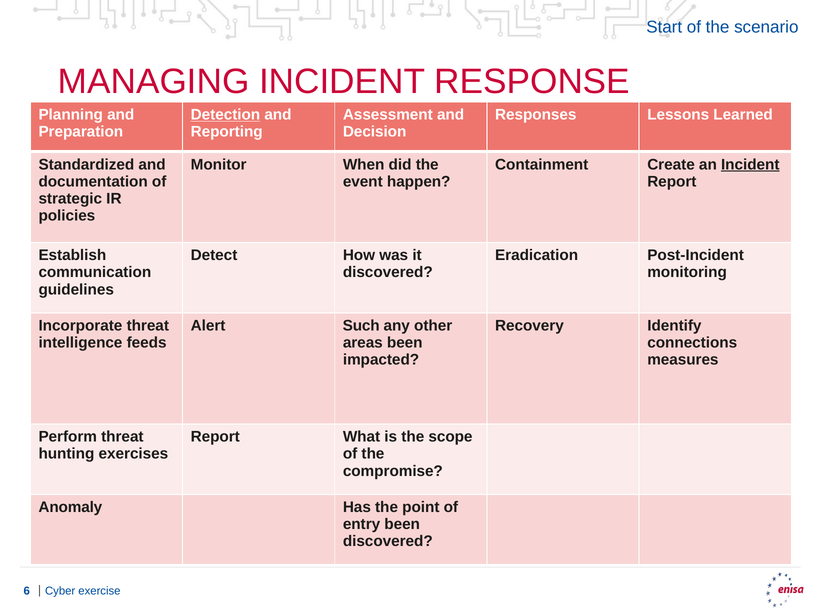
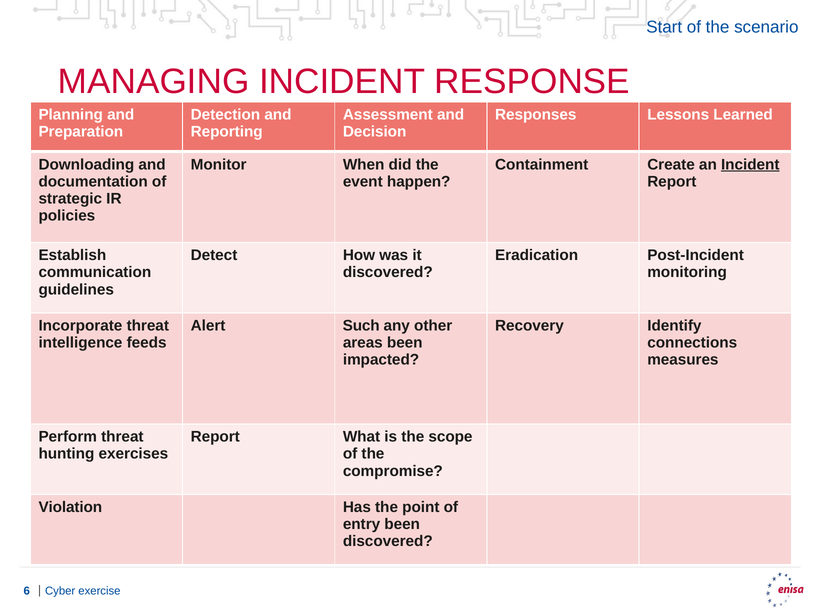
Detection underline: present -> none
Standardized: Standardized -> Downloading
Anomaly: Anomaly -> Violation
